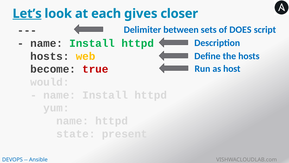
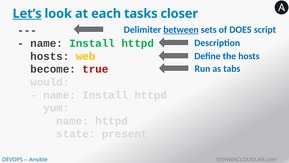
gives: gives -> tasks
between underline: none -> present
host: host -> tabs
